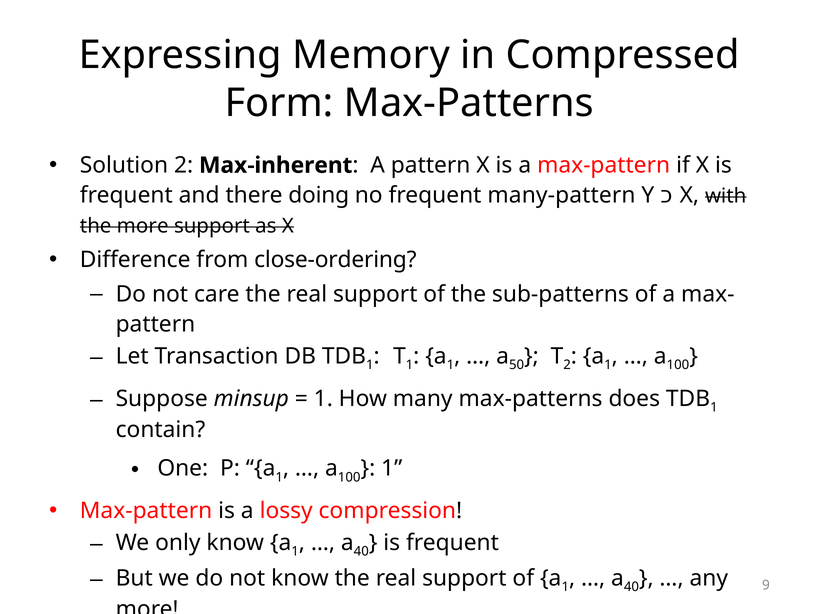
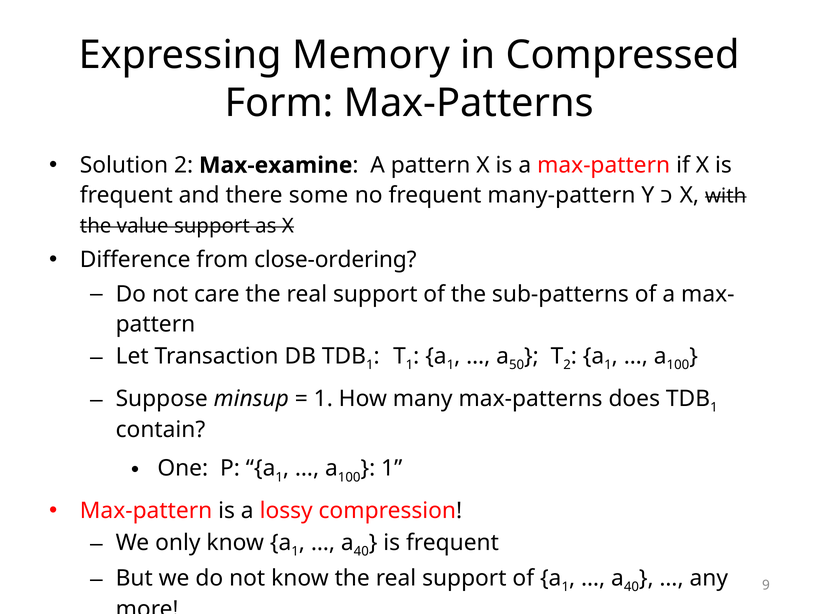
Max-inherent: Max-inherent -> Max-examine
doing: doing -> some
the more: more -> value
